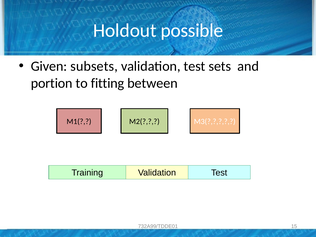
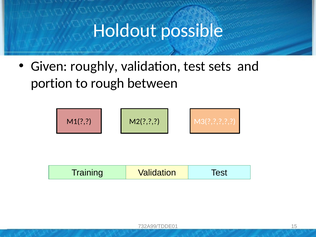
subsets: subsets -> roughly
fitting: fitting -> rough
